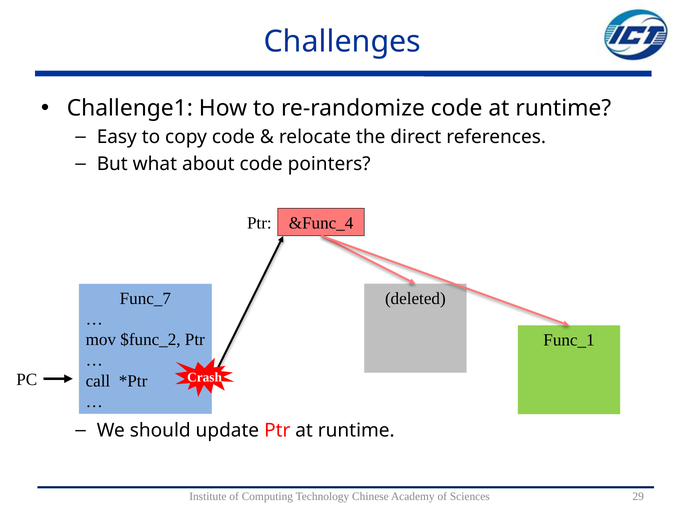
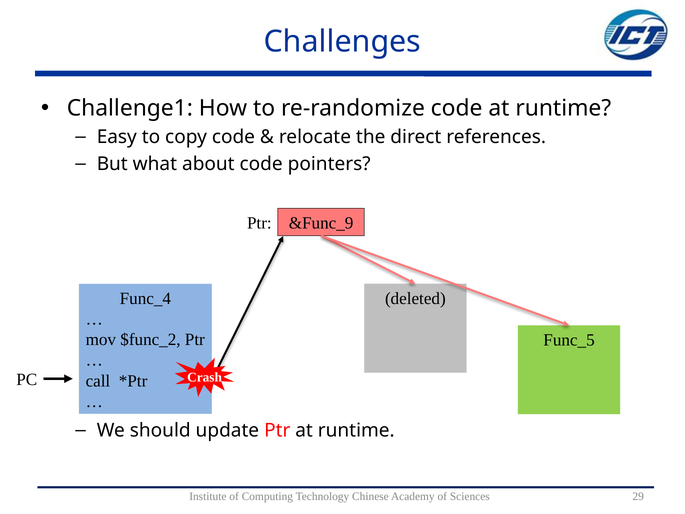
&Func_4: &Func_4 -> &Func_9
Func_7: Func_7 -> Func_4
Func_1: Func_1 -> Func_5
